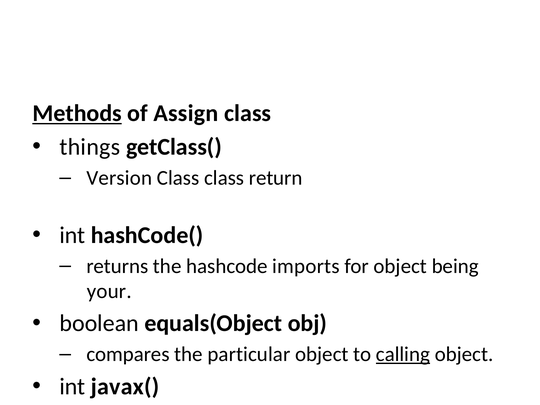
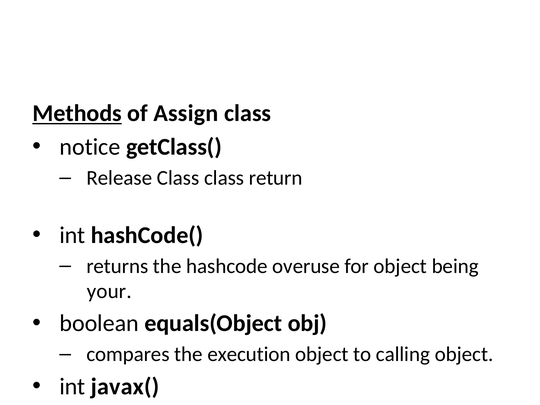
things: things -> notice
Version: Version -> Release
imports: imports -> overuse
particular: particular -> execution
calling underline: present -> none
